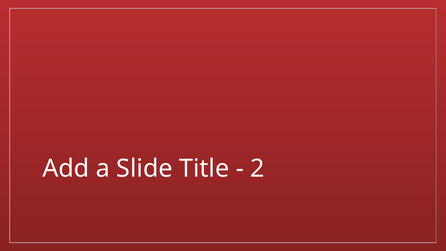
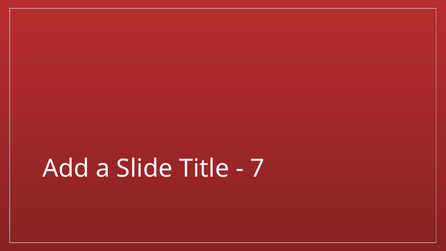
2: 2 -> 7
